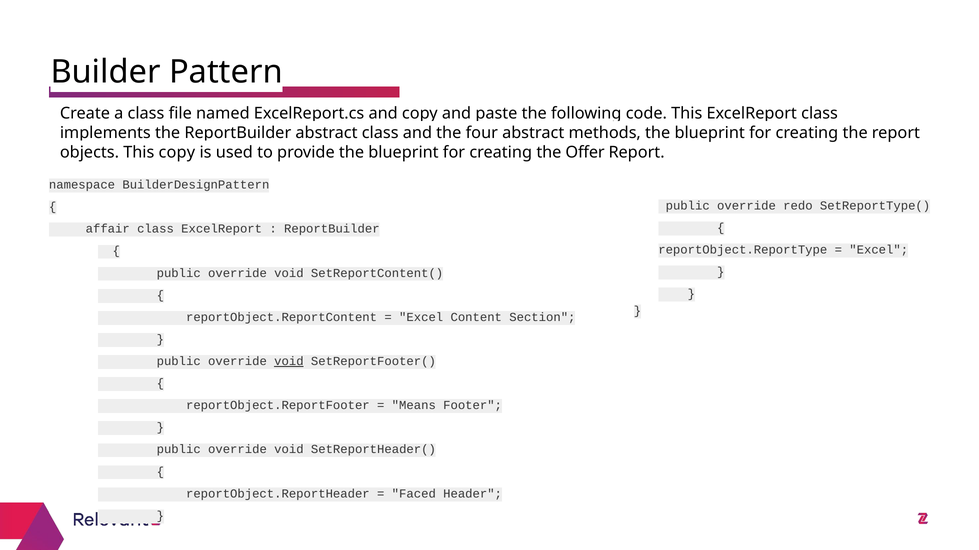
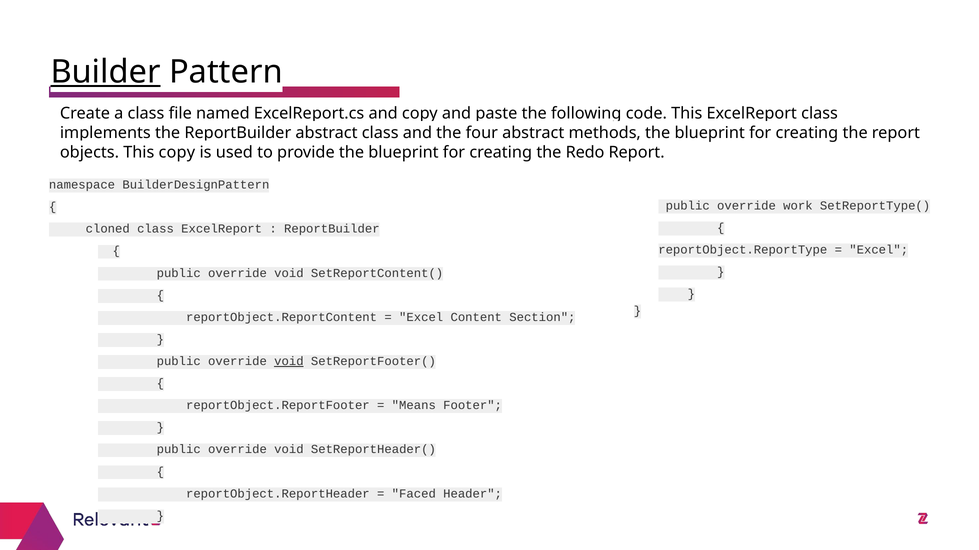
Builder underline: none -> present
Offer: Offer -> Redo
redo: redo -> work
affair: affair -> cloned
